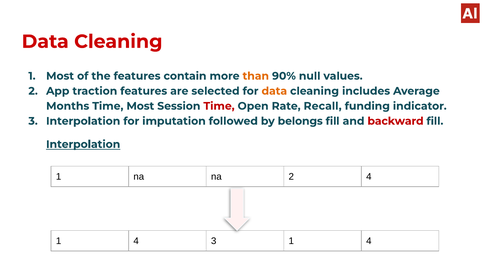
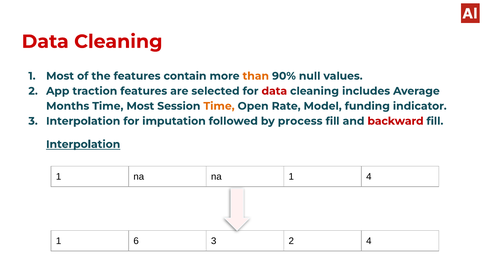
data at (274, 91) colour: orange -> red
Time at (219, 106) colour: red -> orange
Recall: Recall -> Model
belongs: belongs -> process
na 2: 2 -> 1
4 at (136, 241): 4 -> 6
3 1: 1 -> 2
